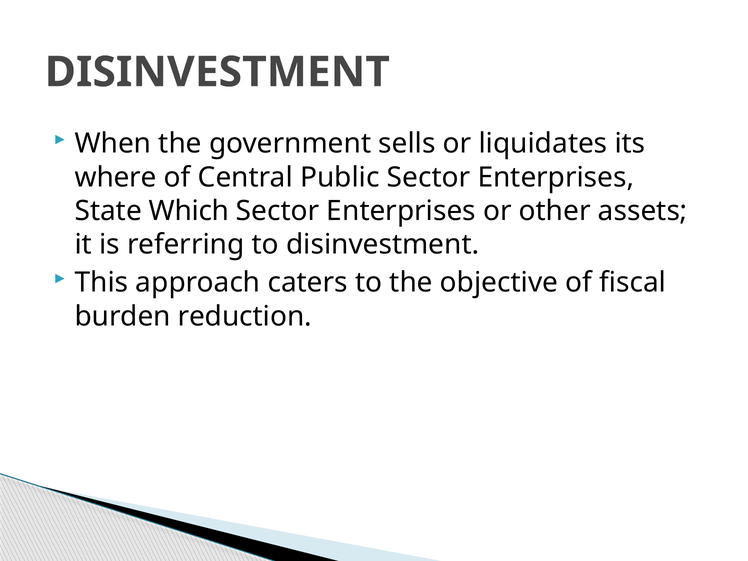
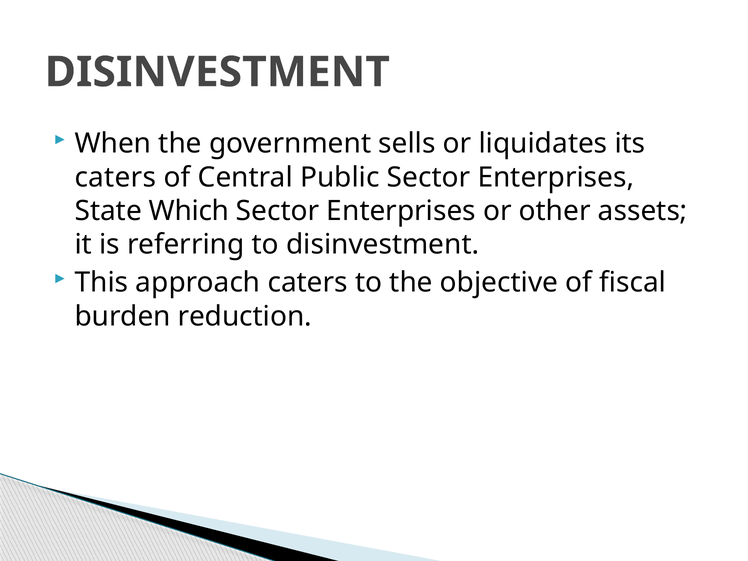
where at (116, 177): where -> caters
